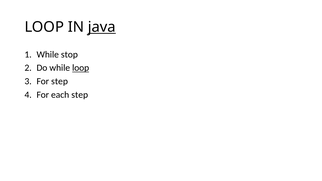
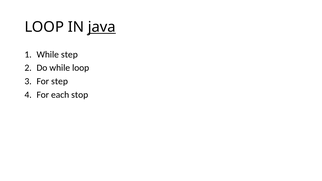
While stop: stop -> step
loop at (81, 68) underline: present -> none
each step: step -> stop
